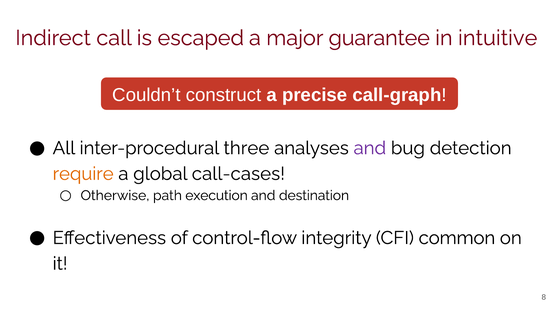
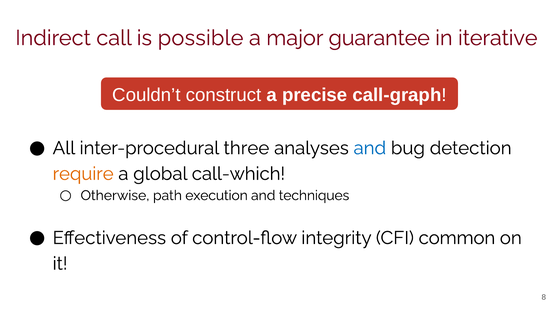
escaped: escaped -> possible
intuitive: intuitive -> iterative
and at (370, 148) colour: purple -> blue
call-cases: call-cases -> call-which
destination: destination -> techniques
